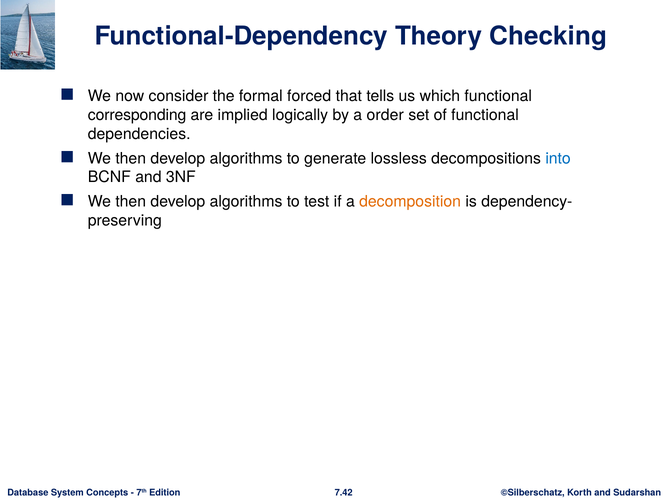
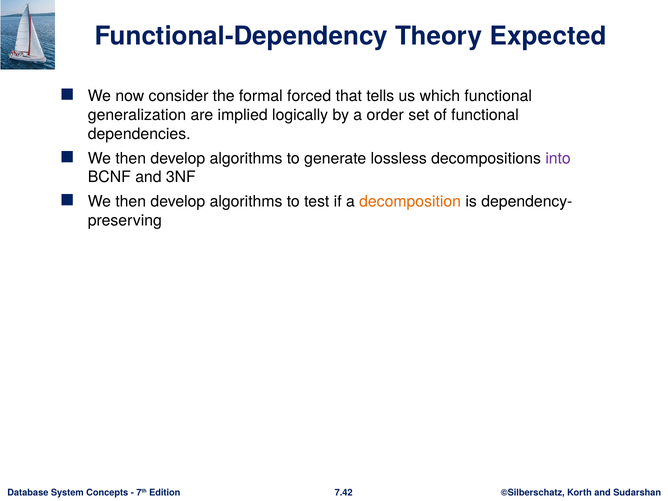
Checking: Checking -> Expected
corresponding: corresponding -> generalization
into colour: blue -> purple
